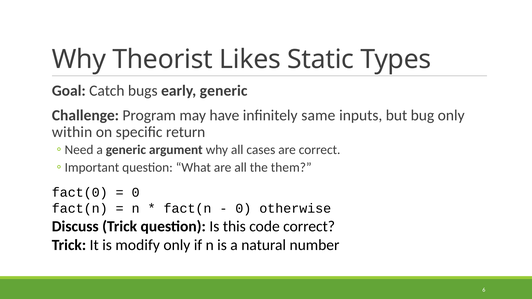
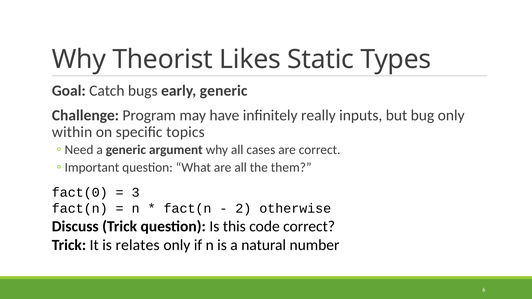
same: same -> really
return: return -> topics
0 at (136, 193): 0 -> 3
0 at (243, 209): 0 -> 2
modify: modify -> relates
